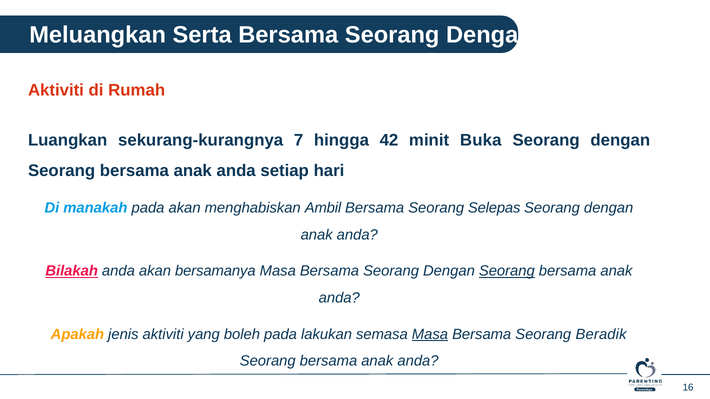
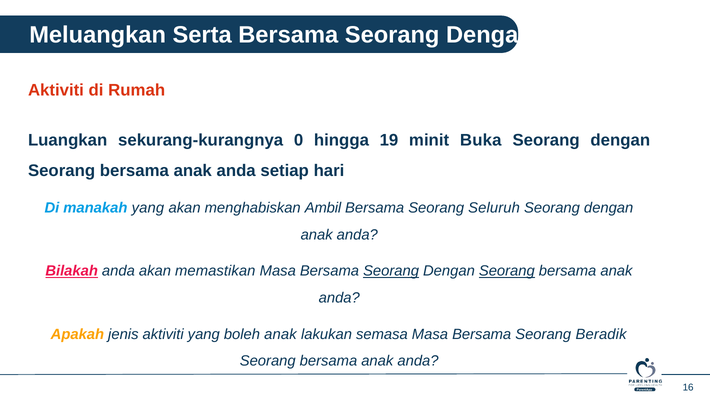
7: 7 -> 0
42: 42 -> 19
manakah pada: pada -> yang
Selepas: Selepas -> Seluruh
bersamanya: bersamanya -> memastikan
Seorang at (391, 271) underline: none -> present
boleh pada: pada -> anak
Masa at (430, 334) underline: present -> none
